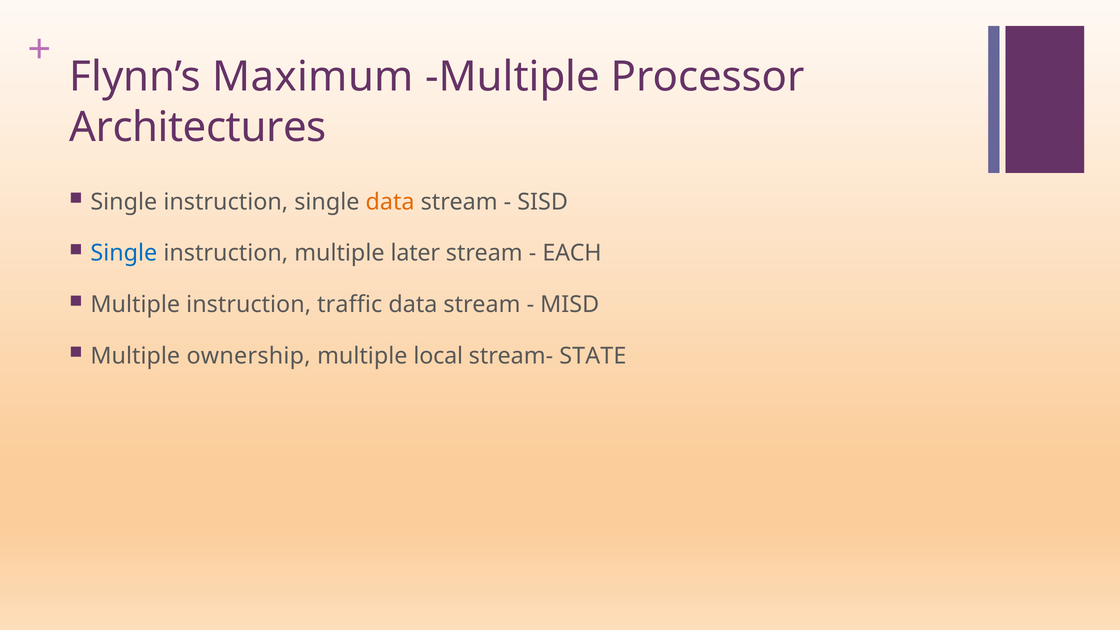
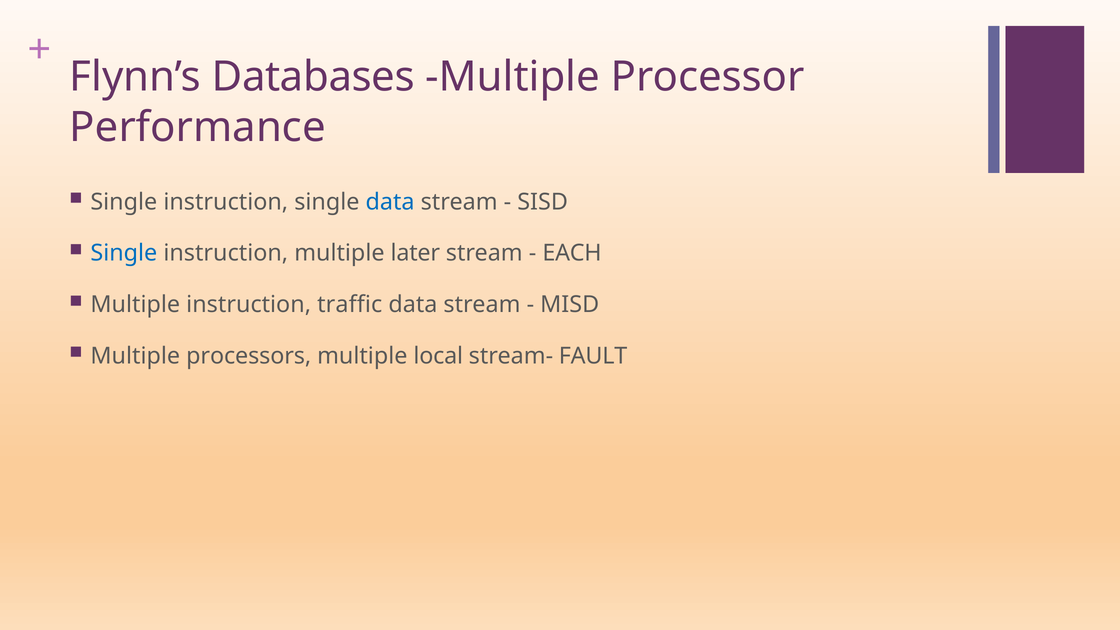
Maximum: Maximum -> Databases
Architectures: Architectures -> Performance
data at (390, 202) colour: orange -> blue
ownership: ownership -> processors
STATE: STATE -> FAULT
